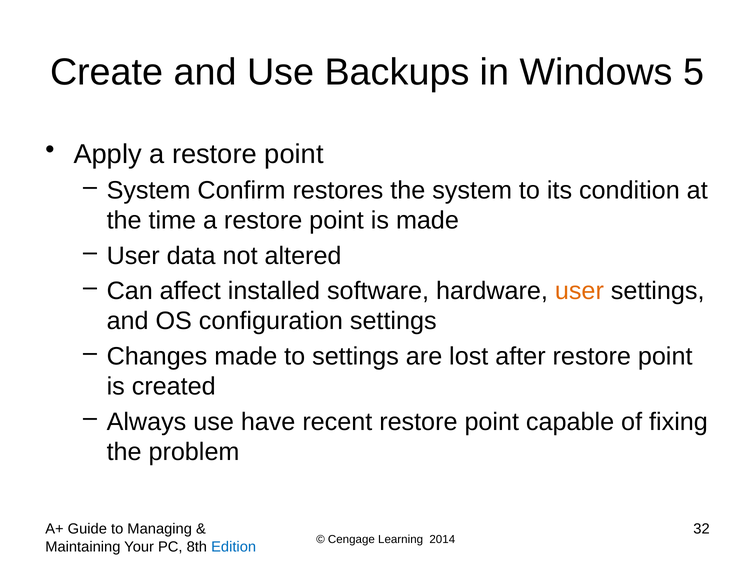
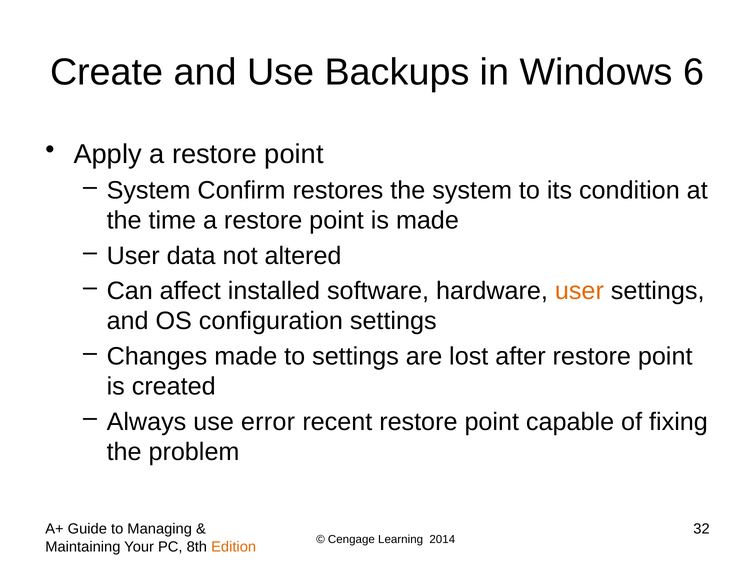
5: 5 -> 6
have: have -> error
Edition colour: blue -> orange
